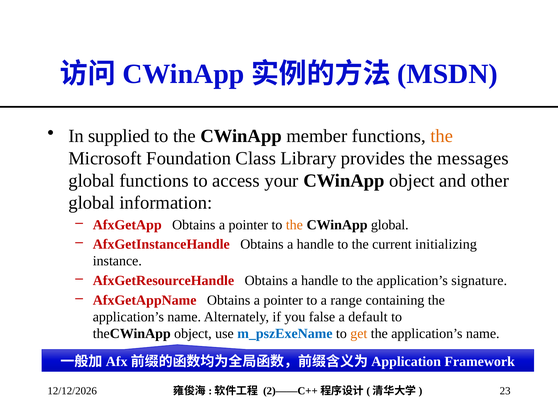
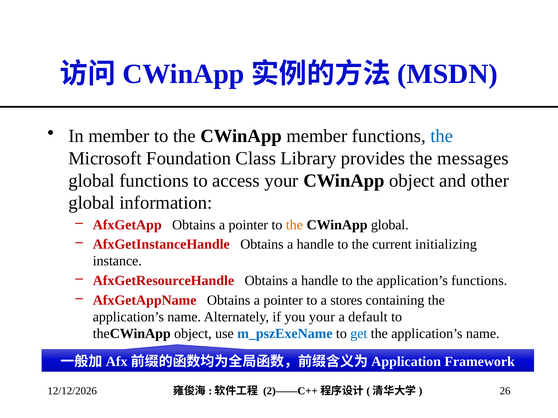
In supplied: supplied -> member
the at (442, 136) colour: orange -> blue
application’s signature: signature -> functions
range: range -> stores
you false: false -> your
get colour: orange -> blue
23: 23 -> 26
